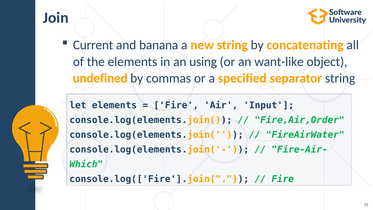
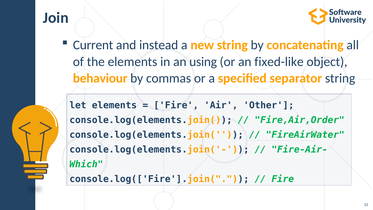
banana: banana -> instead
want-like: want-like -> fixed-like
undefined: undefined -> behaviour
Input: Input -> Other
